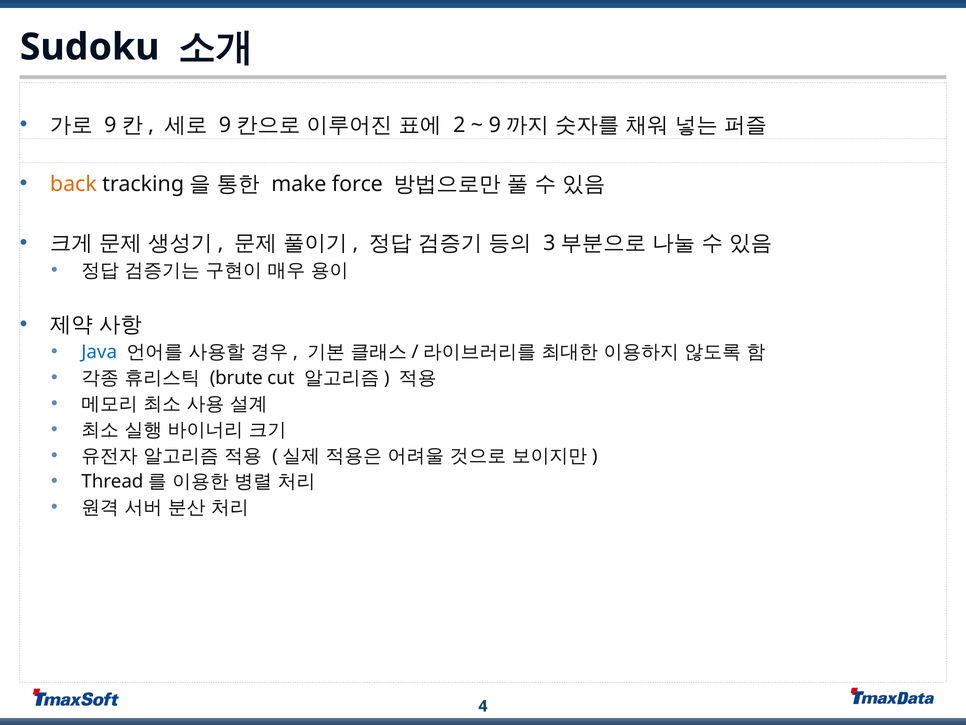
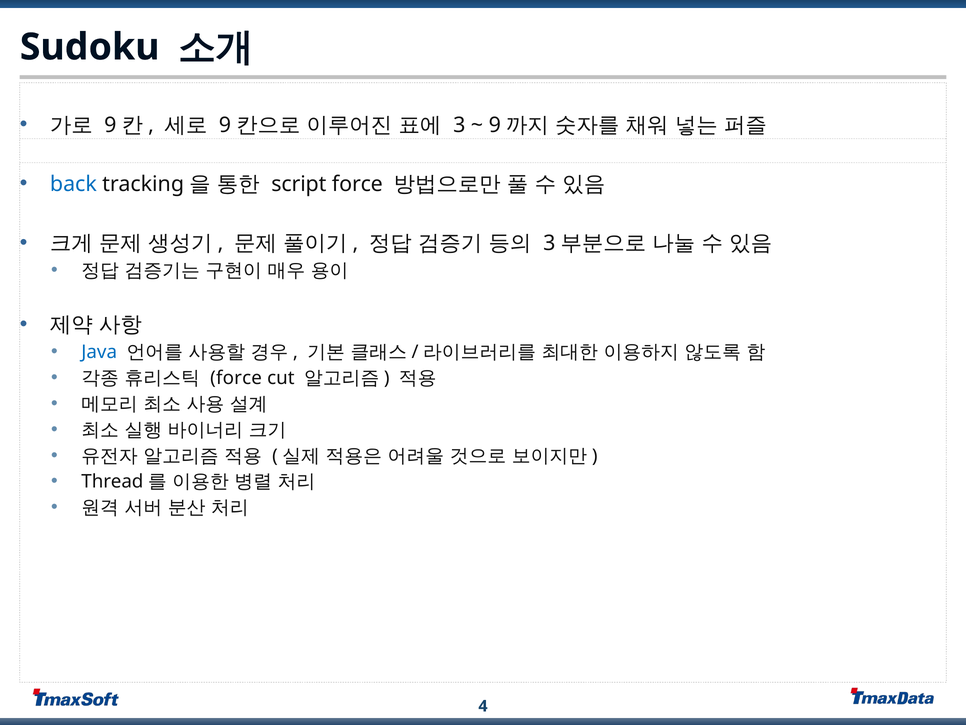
2: 2 -> 3
back colour: orange -> blue
make: make -> script
brute at (236, 378): brute -> force
